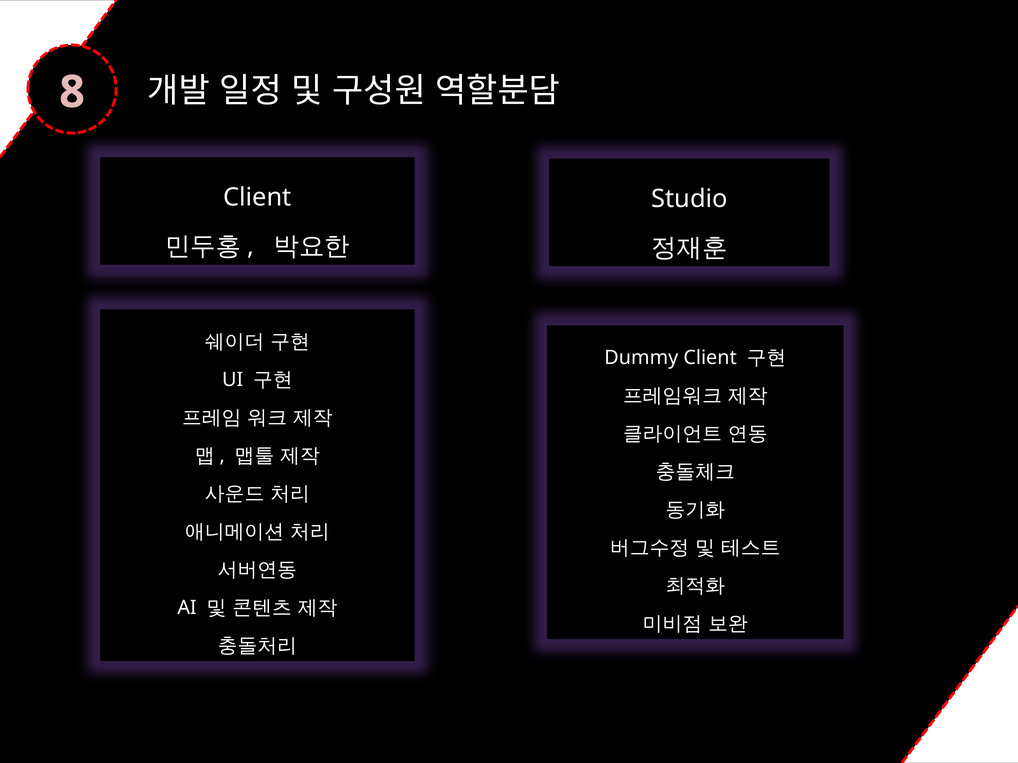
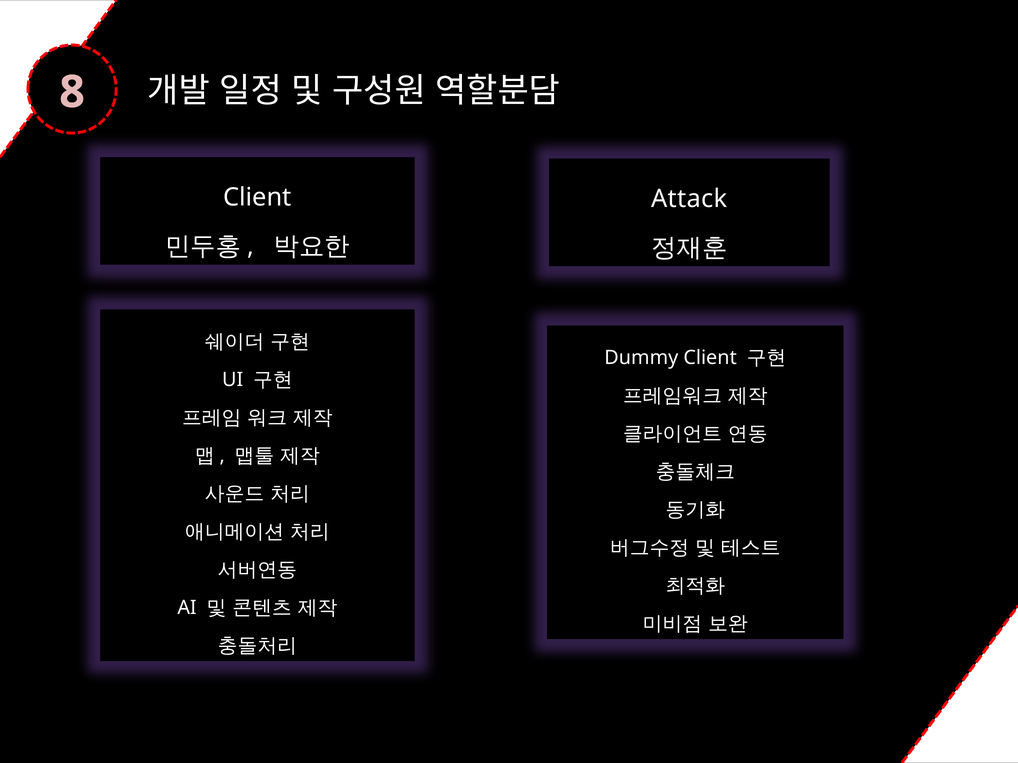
Studio: Studio -> Attack
